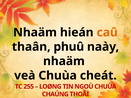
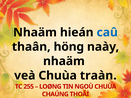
caû colour: orange -> blue
phuû: phuû -> höng
cheát: cheát -> traàn
